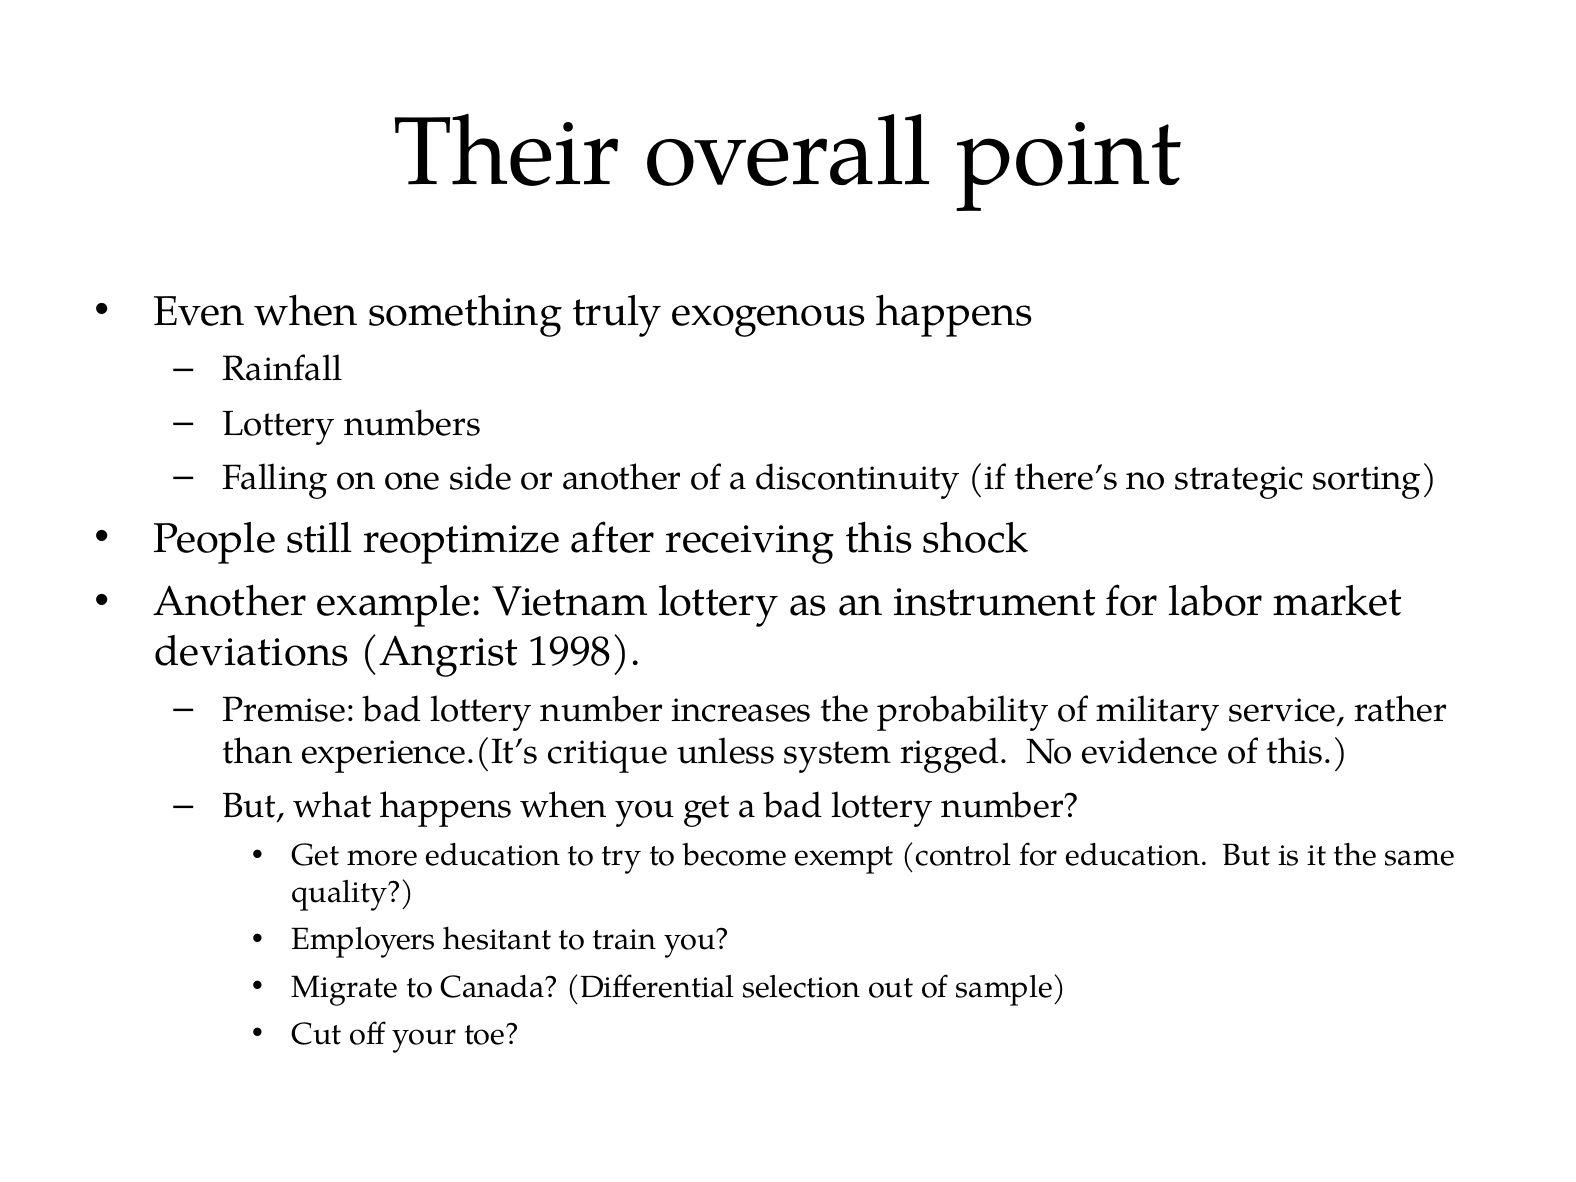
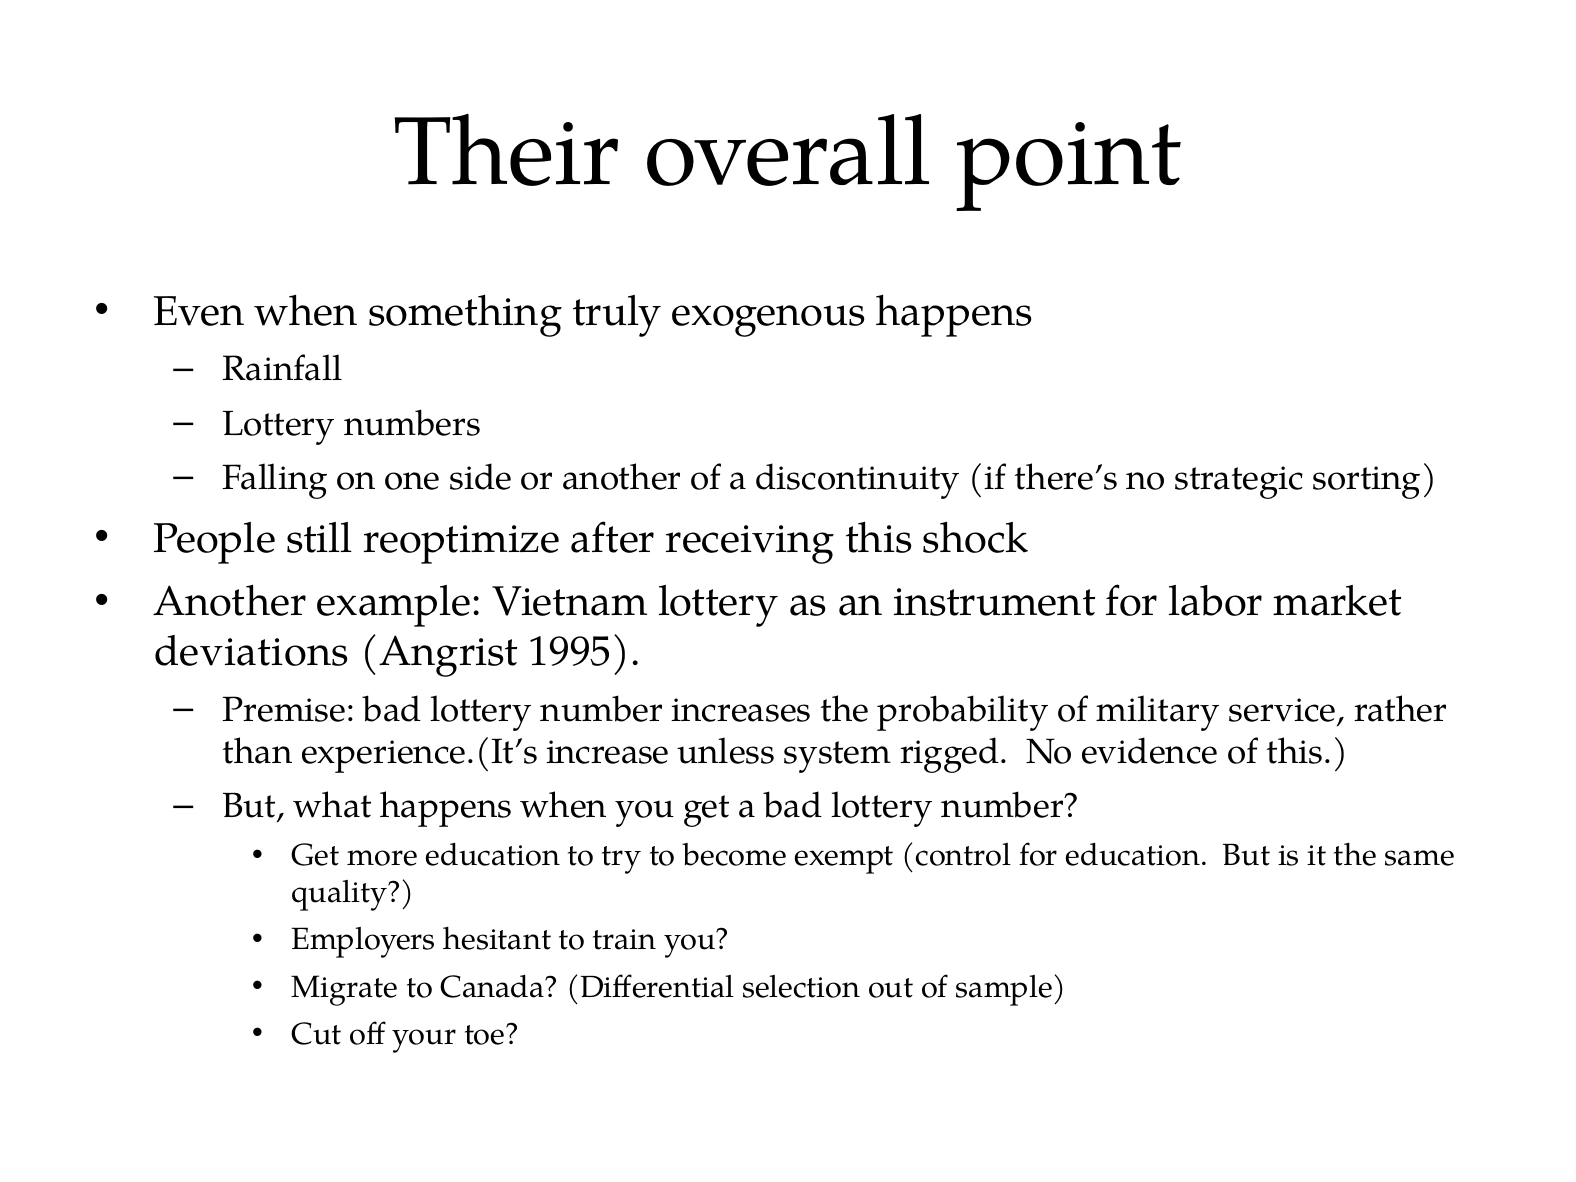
1998: 1998 -> 1995
critique: critique -> increase
